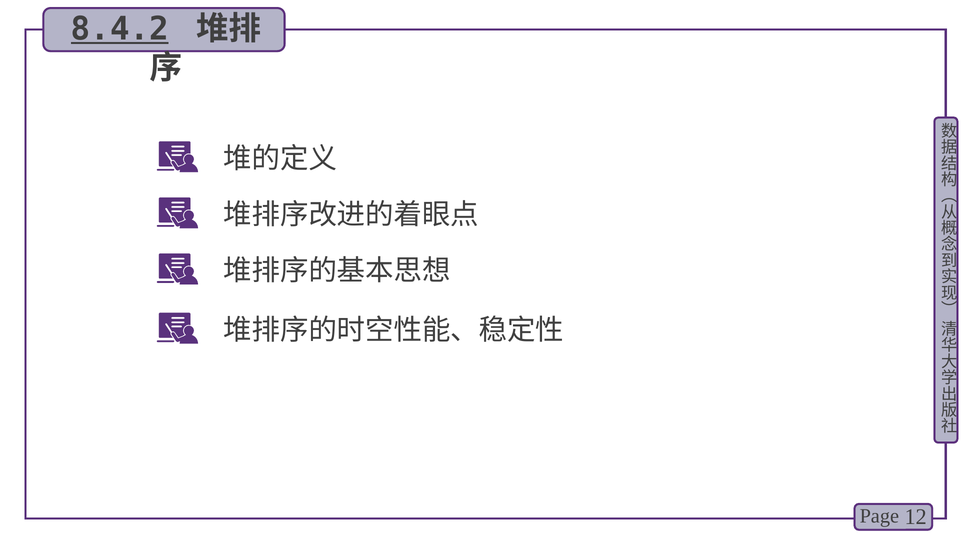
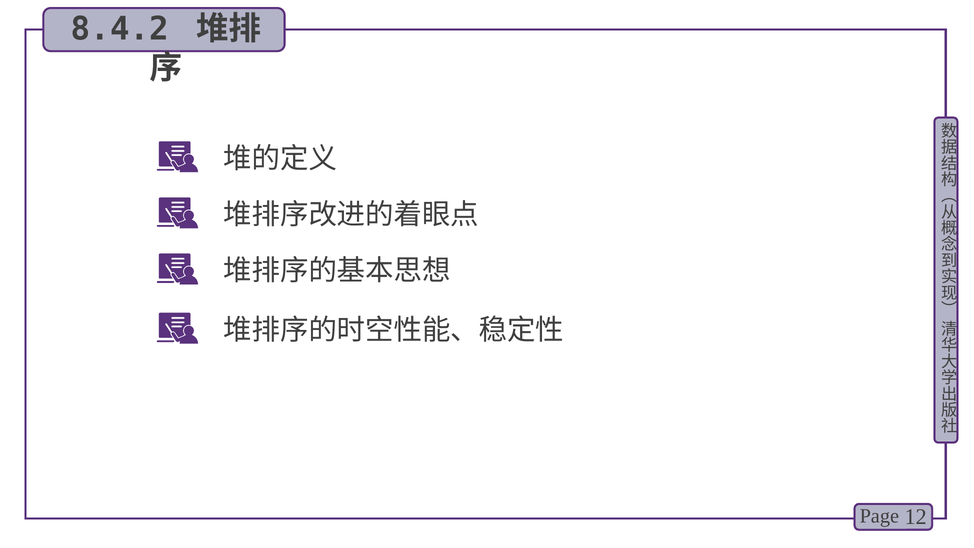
8.4.2 underline: present -> none
